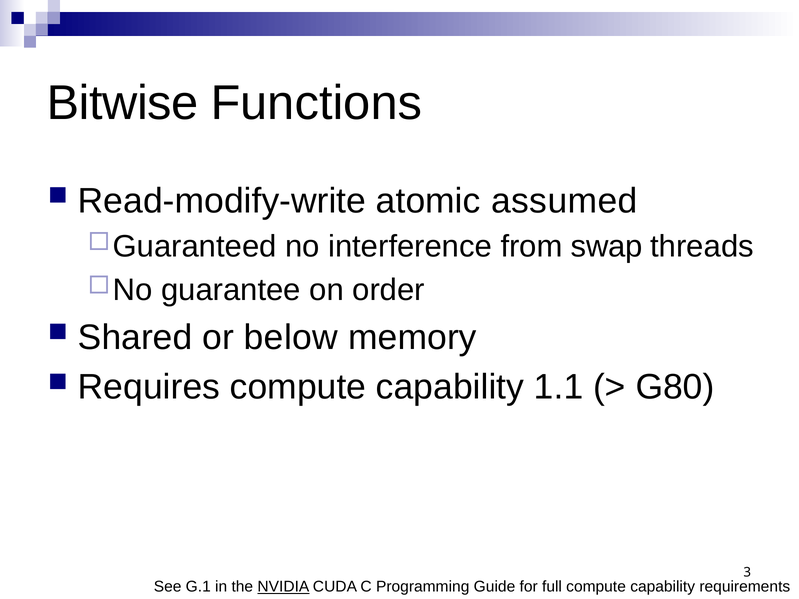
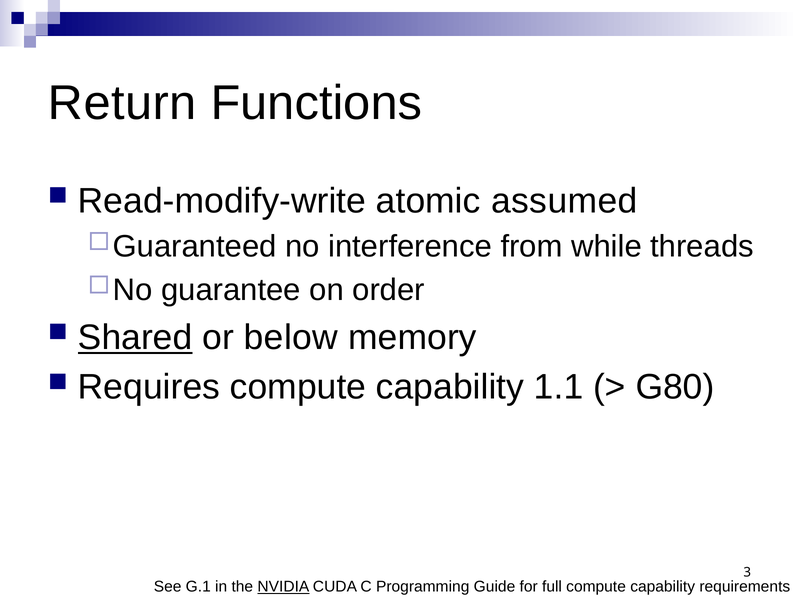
Bitwise: Bitwise -> Return
swap: swap -> while
Shared underline: none -> present
